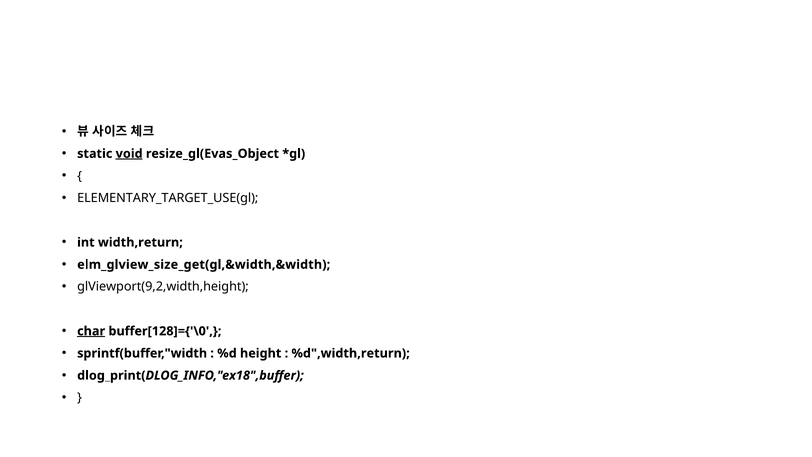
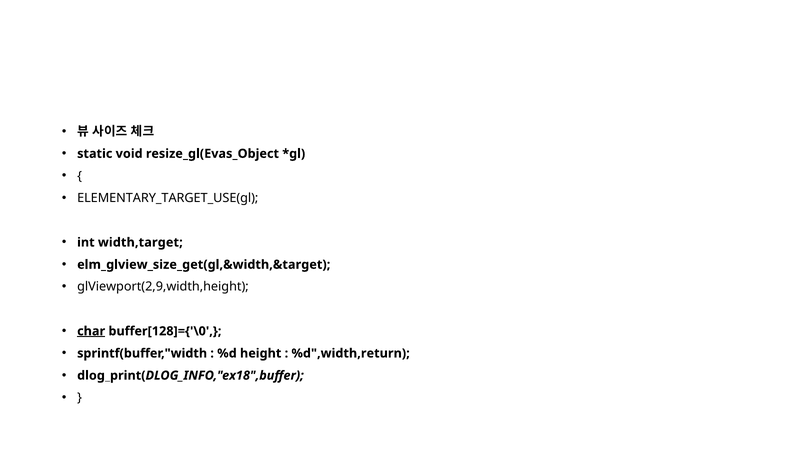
void underline: present -> none
width,return: width,return -> width,target
elm_glview_size_get(gl,&width,&width: elm_glview_size_get(gl,&width,&width -> elm_glview_size_get(gl,&width,&target
glViewport(9,2,width,height: glViewport(9,2,width,height -> glViewport(2,9,width,height
